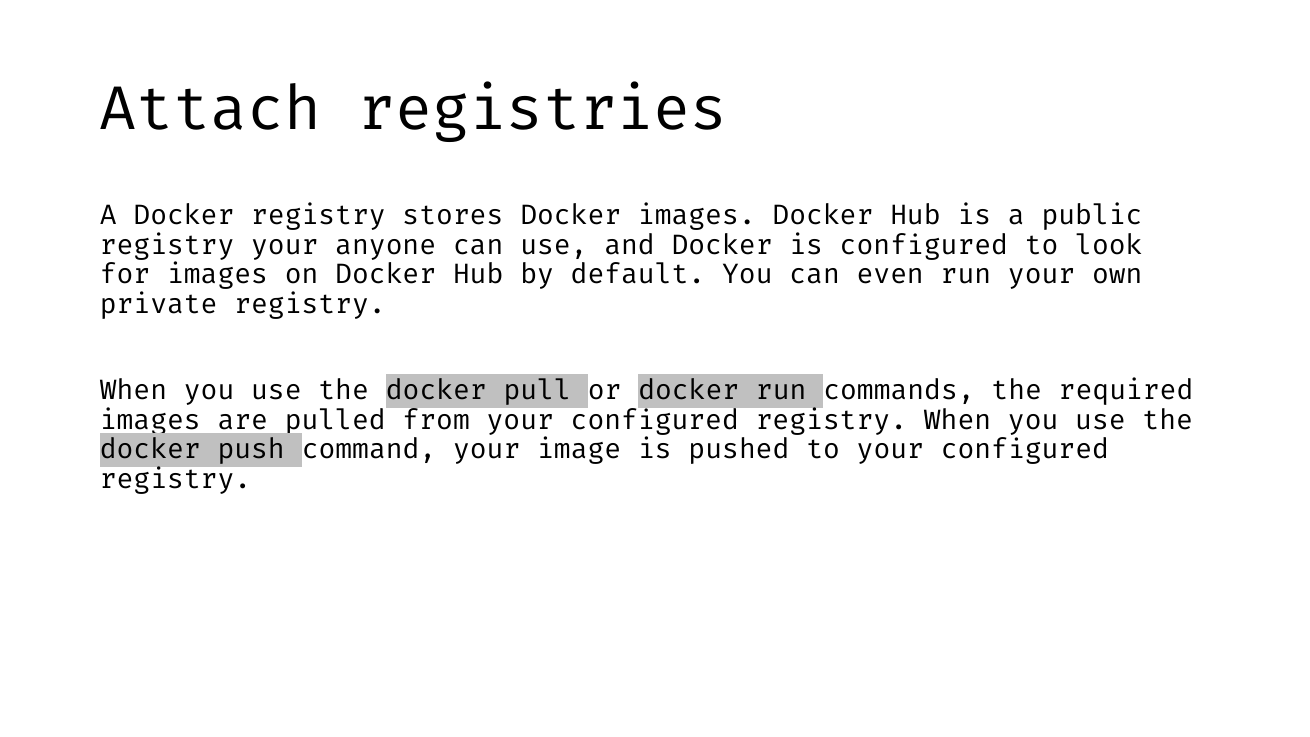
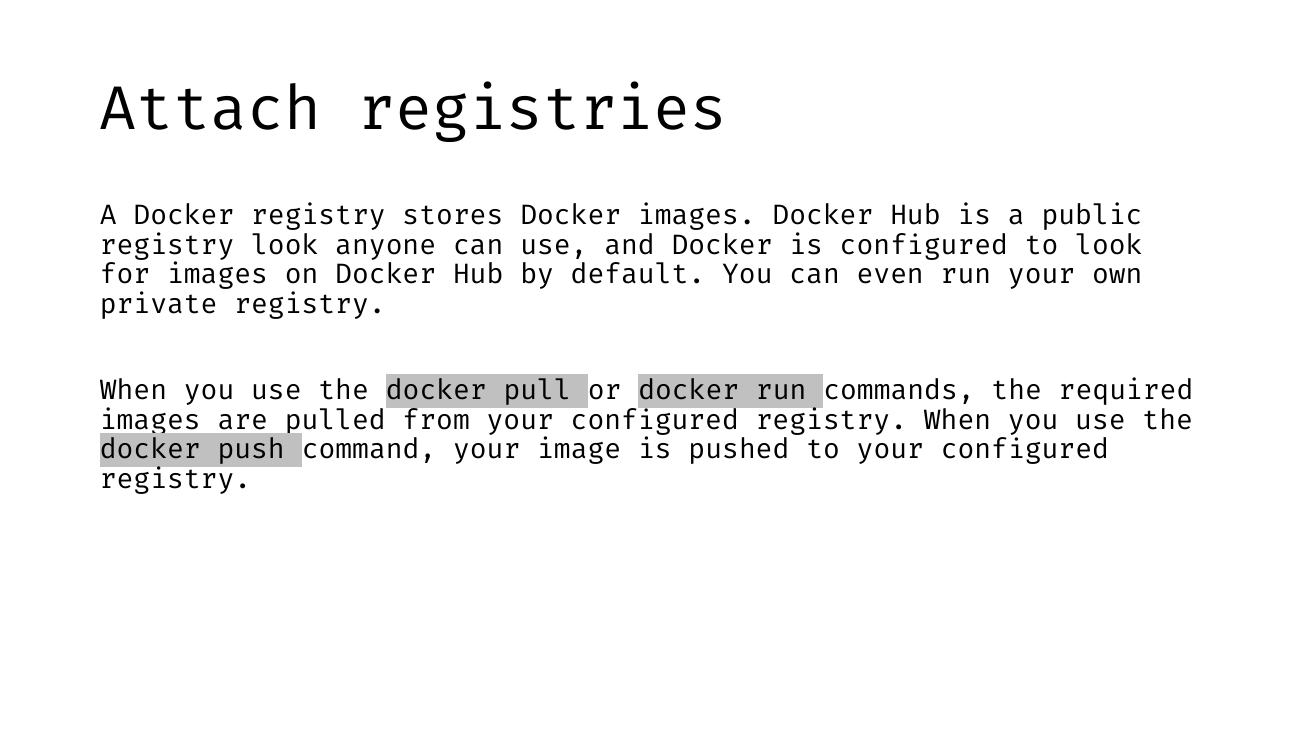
registry your: your -> look
